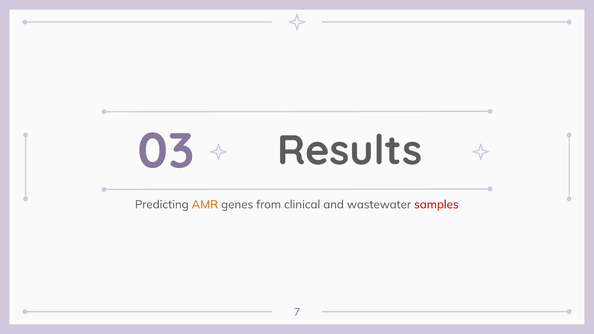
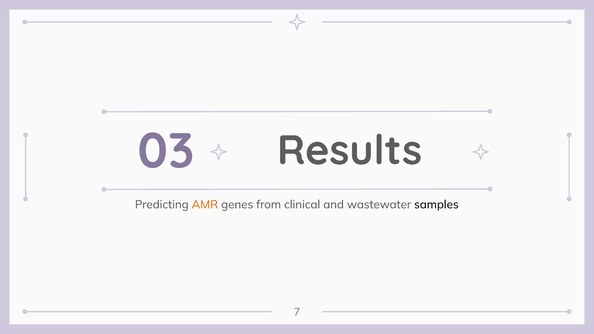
samples colour: red -> black
